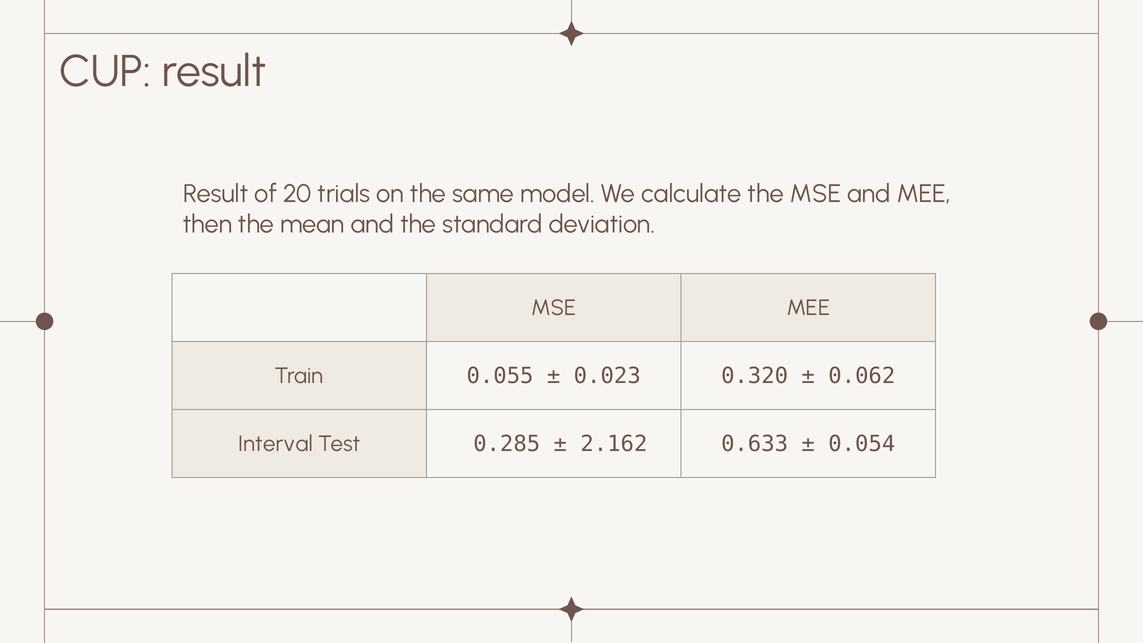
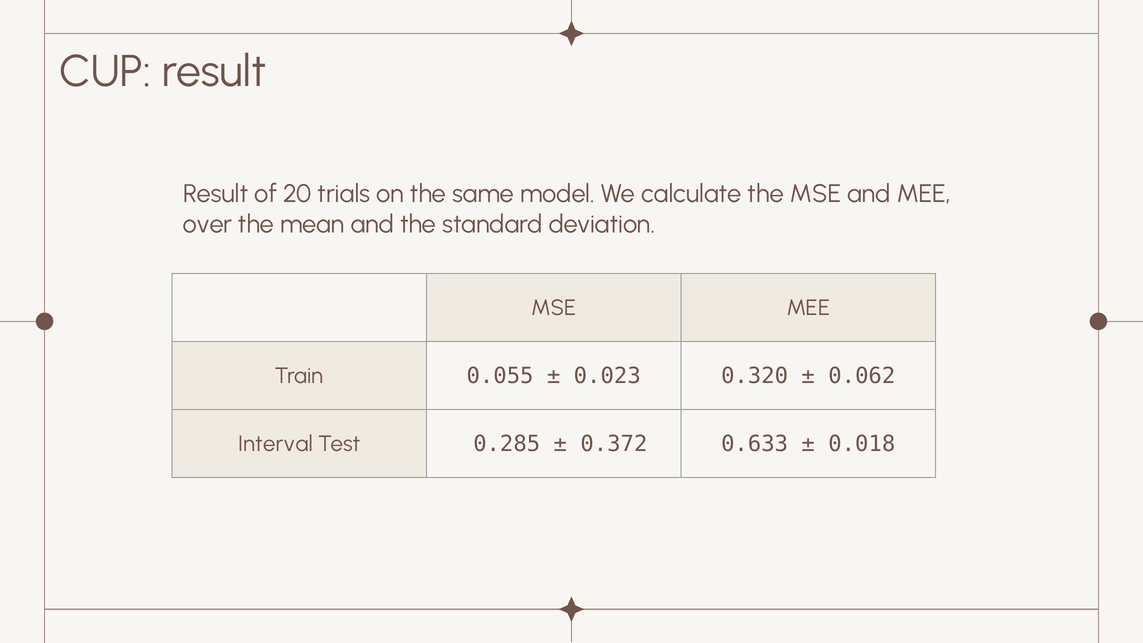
then: then -> over
2.162: 2.162 -> 0.372
0.054: 0.054 -> 0.018
